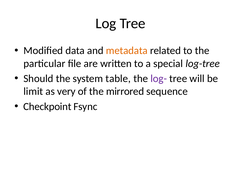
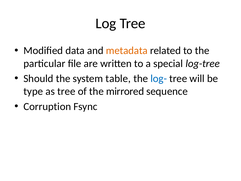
log- colour: purple -> blue
limit: limit -> type
as very: very -> tree
Checkpoint: Checkpoint -> Corruption
